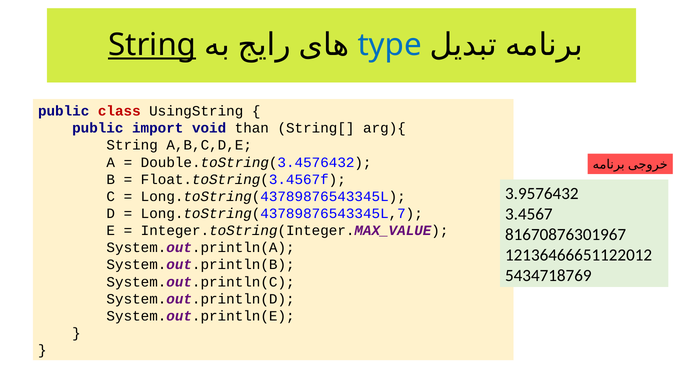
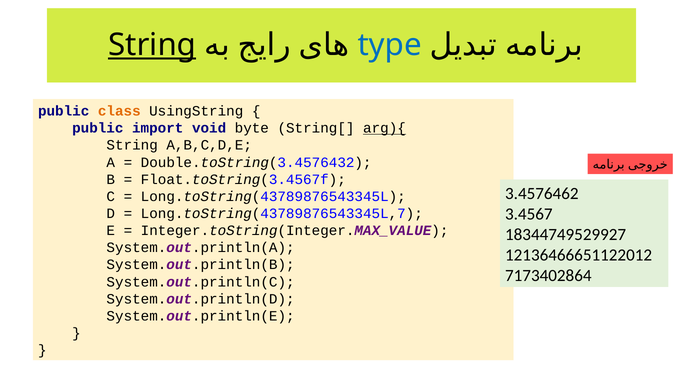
class colour: red -> orange
than: than -> byte
arg){ underline: none -> present
3.9576432: 3.9576432 -> 3.4576462
81670876301967: 81670876301967 -> 18344749529927
5434718769: 5434718769 -> 7173402864
